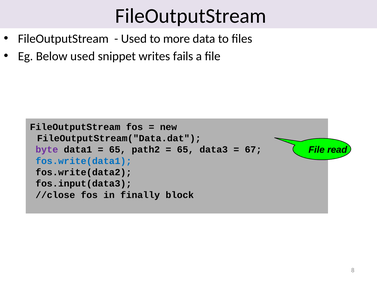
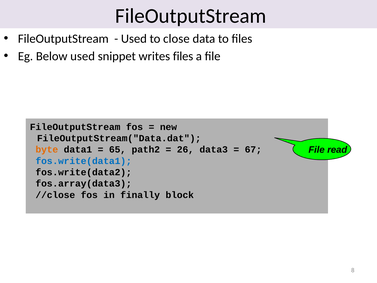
more: more -> close
writes fails: fails -> files
byte colour: purple -> orange
65 at (185, 150): 65 -> 26
fos.input(data3: fos.input(data3 -> fos.array(data3
